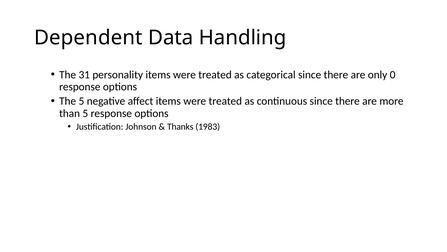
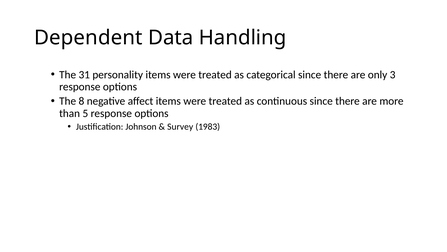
0: 0 -> 3
The 5: 5 -> 8
Thanks: Thanks -> Survey
